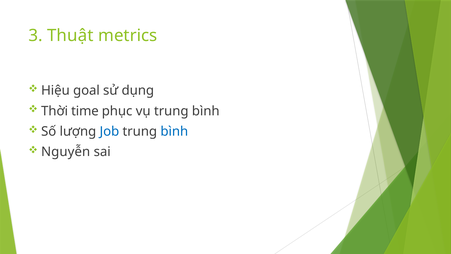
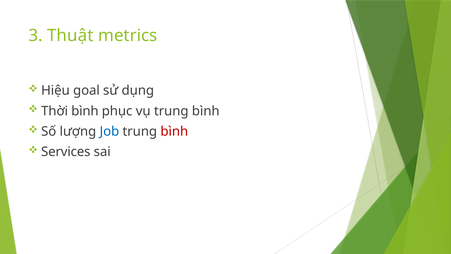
Thời time: time -> bình
bình at (174, 131) colour: blue -> red
Nguyễn: Nguyễn -> Services
